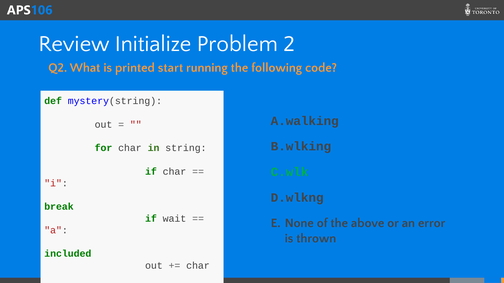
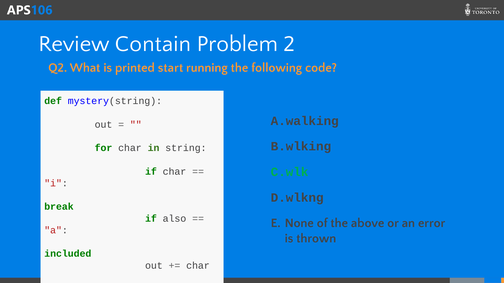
Initialize: Initialize -> Contain
wait: wait -> also
